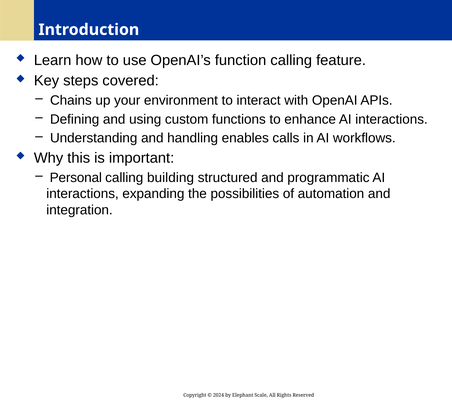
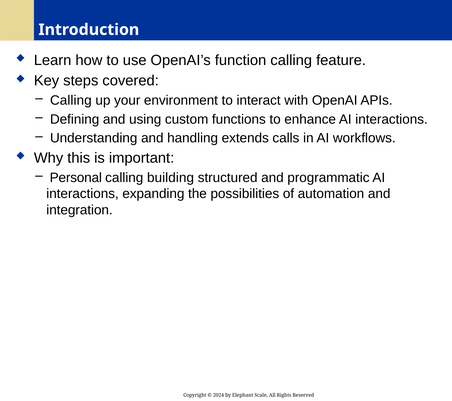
Chains at (71, 100): Chains -> Calling
enables: enables -> extends
